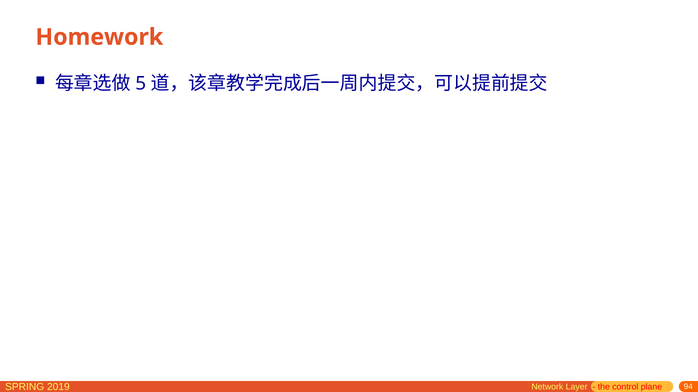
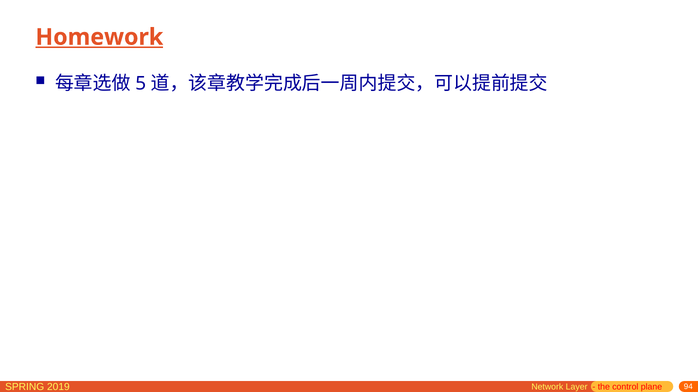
Homework underline: none -> present
